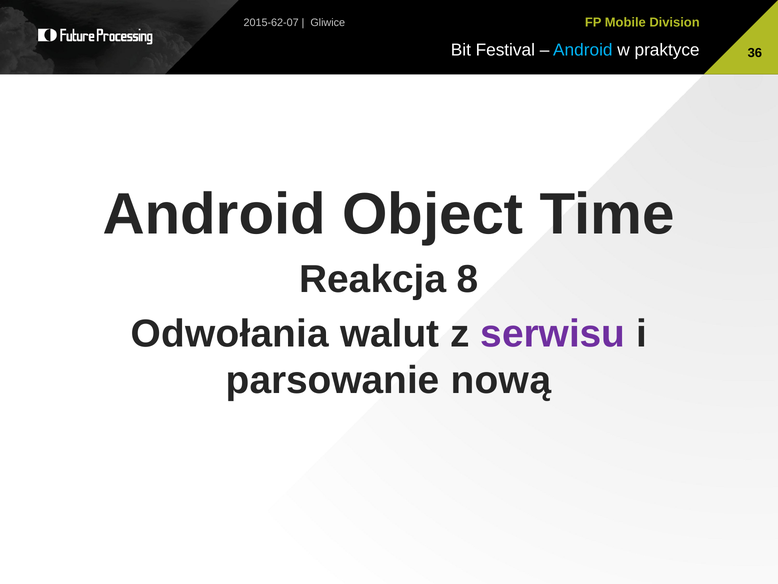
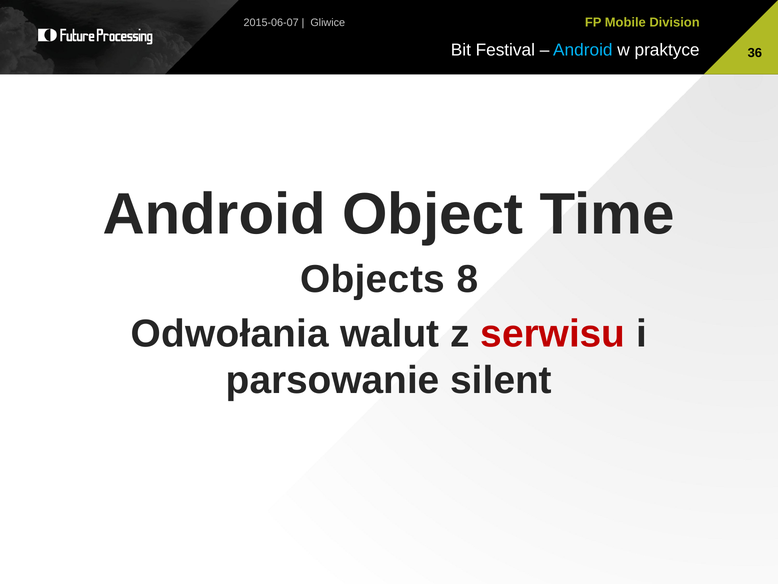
2015-62-07: 2015-62-07 -> 2015-06-07
Reakcja: Reakcja -> Objects
serwisu colour: purple -> red
nową: nową -> silent
